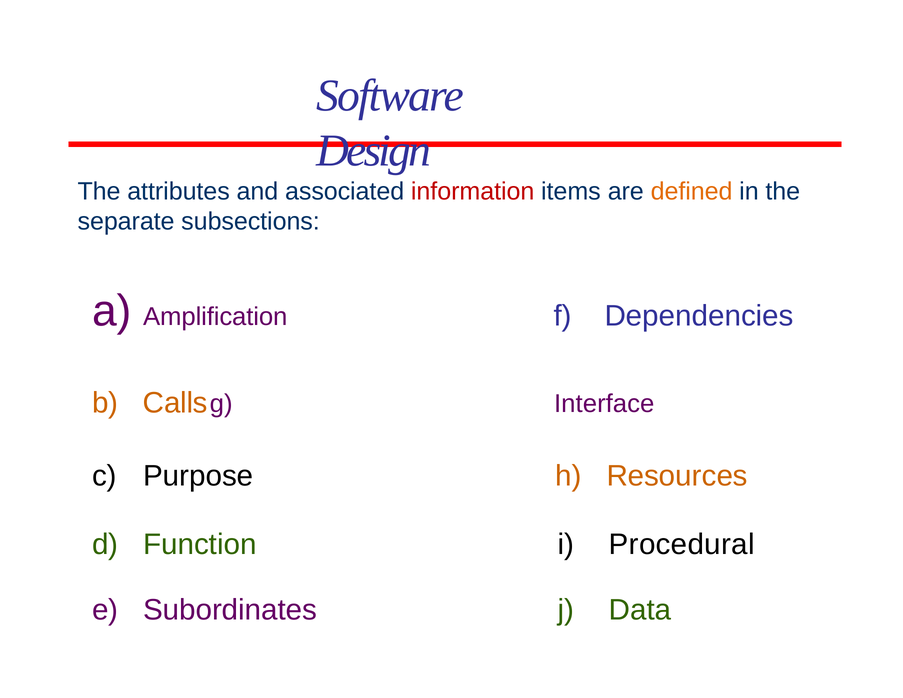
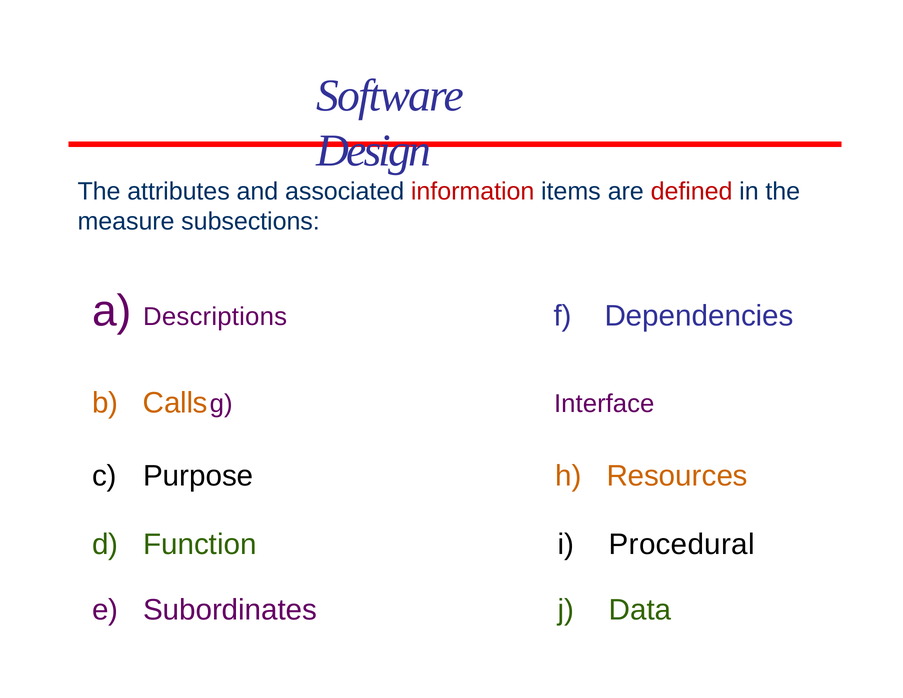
defined colour: orange -> red
separate: separate -> measure
Amplification: Amplification -> Descriptions
